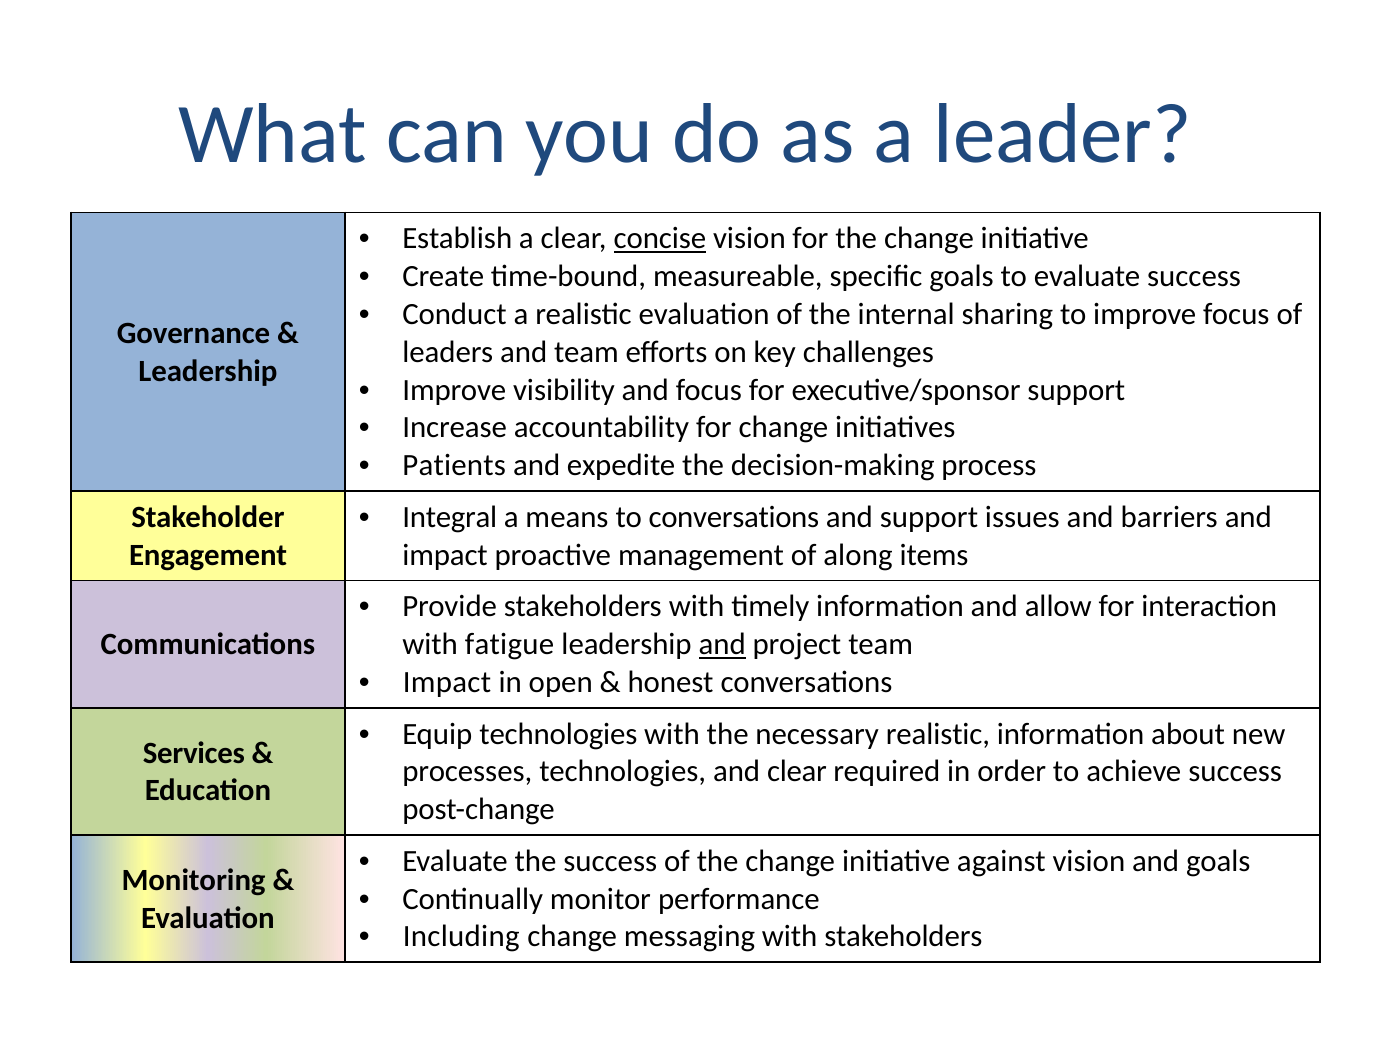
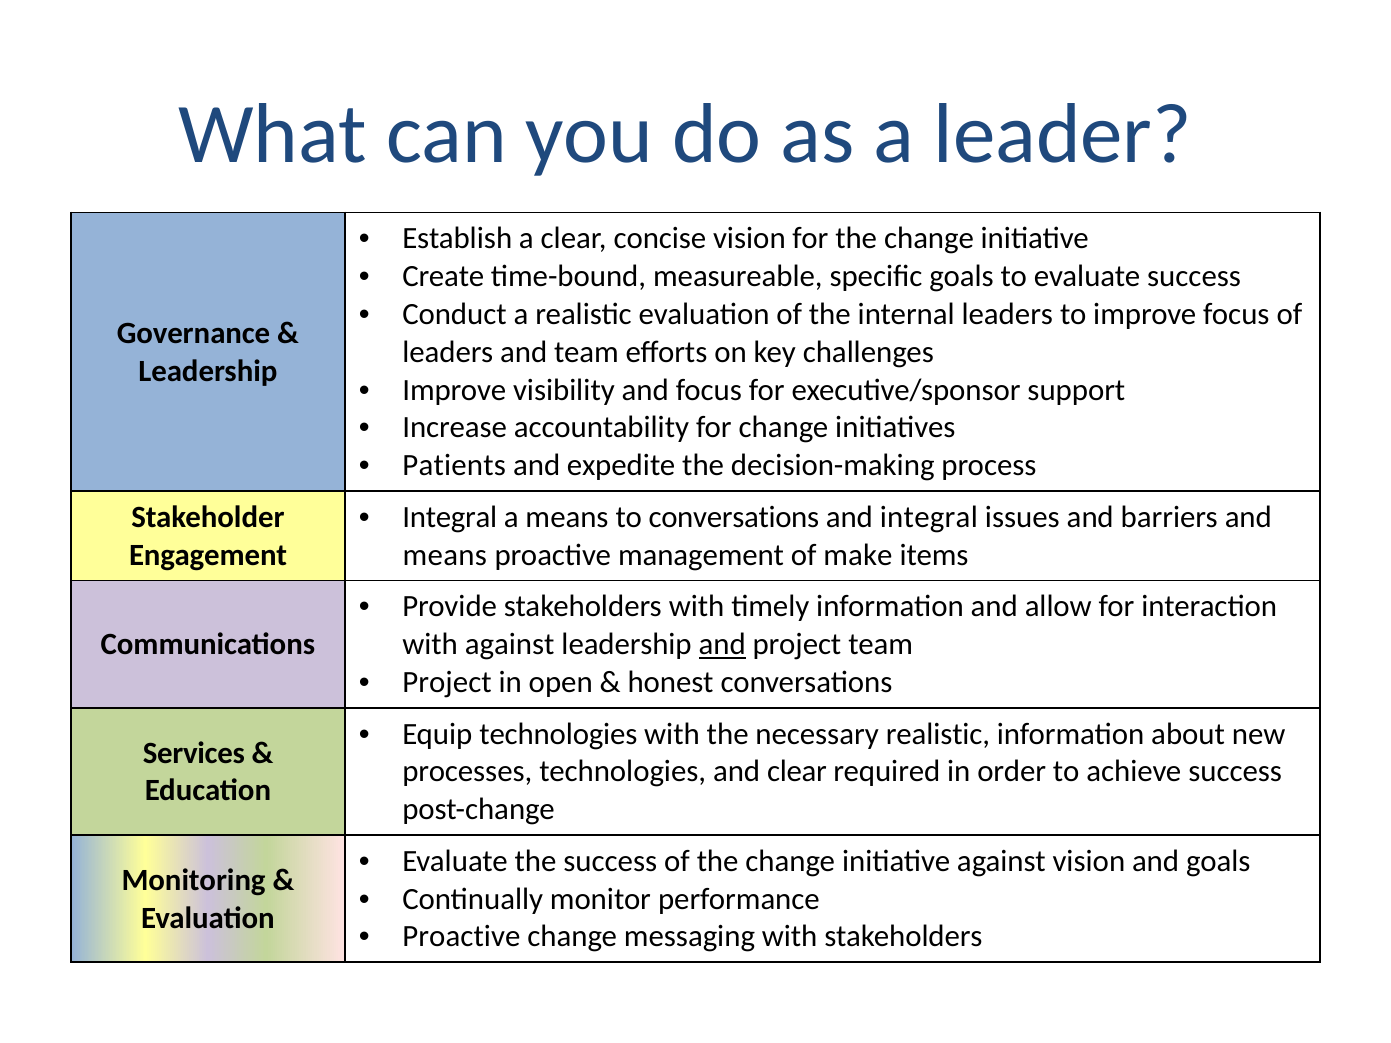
concise underline: present -> none
internal sharing: sharing -> leaders
and support: support -> integral
impact at (445, 555): impact -> means
along: along -> make
with fatigue: fatigue -> against
Impact at (447, 682): Impact -> Project
Including at (461, 937): Including -> Proactive
